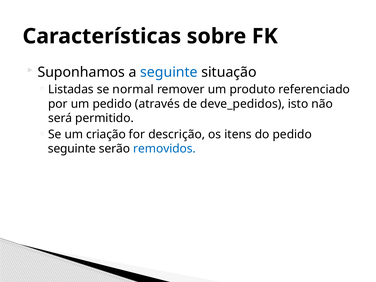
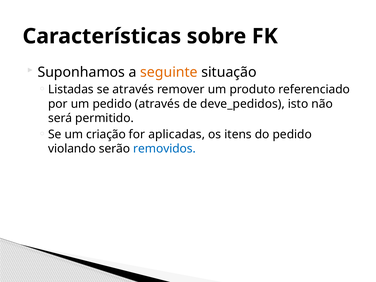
seguinte at (169, 72) colour: blue -> orange
se normal: normal -> através
descrição: descrição -> aplicadas
seguinte at (72, 149): seguinte -> violando
